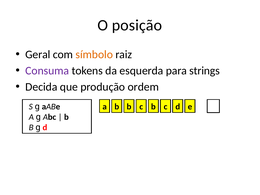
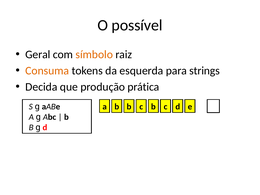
posição: posição -> possível
Consuma colour: purple -> orange
ordem: ordem -> prática
